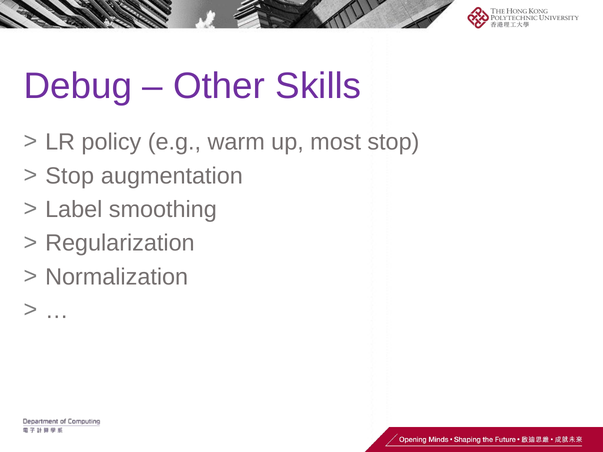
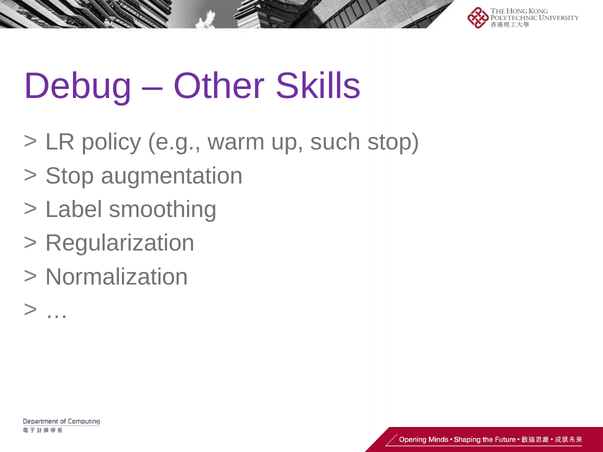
most: most -> such
